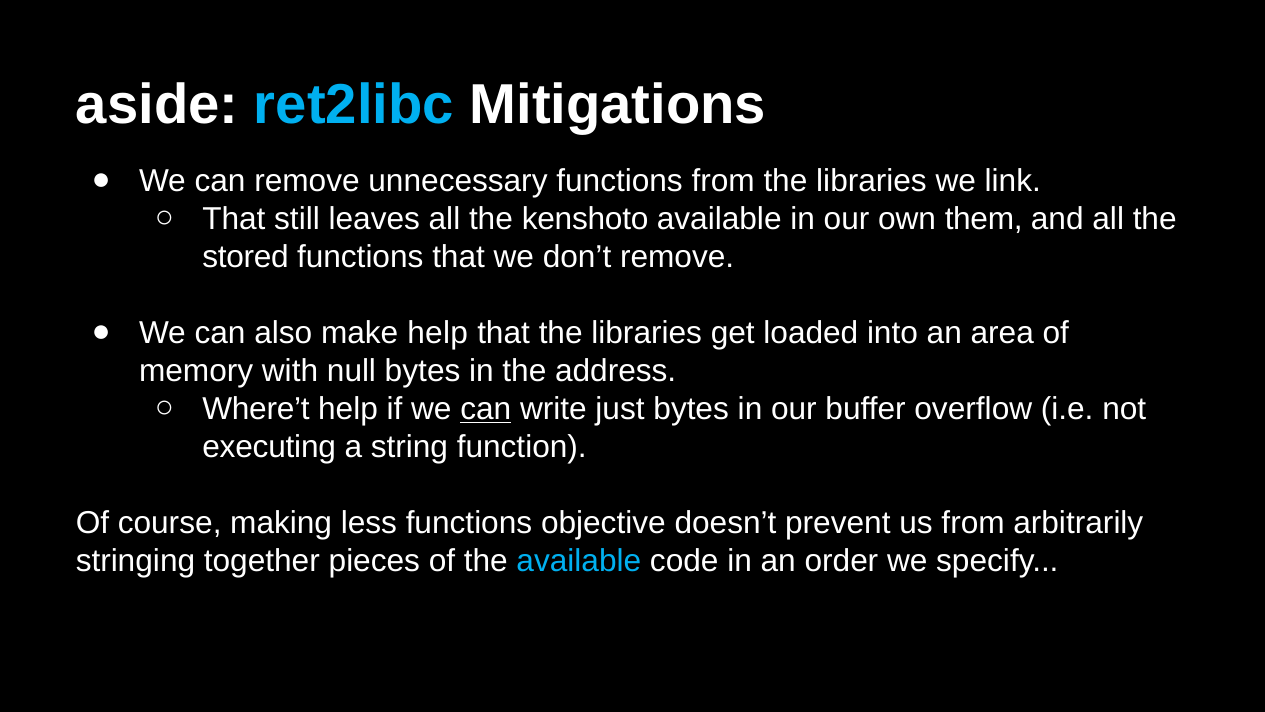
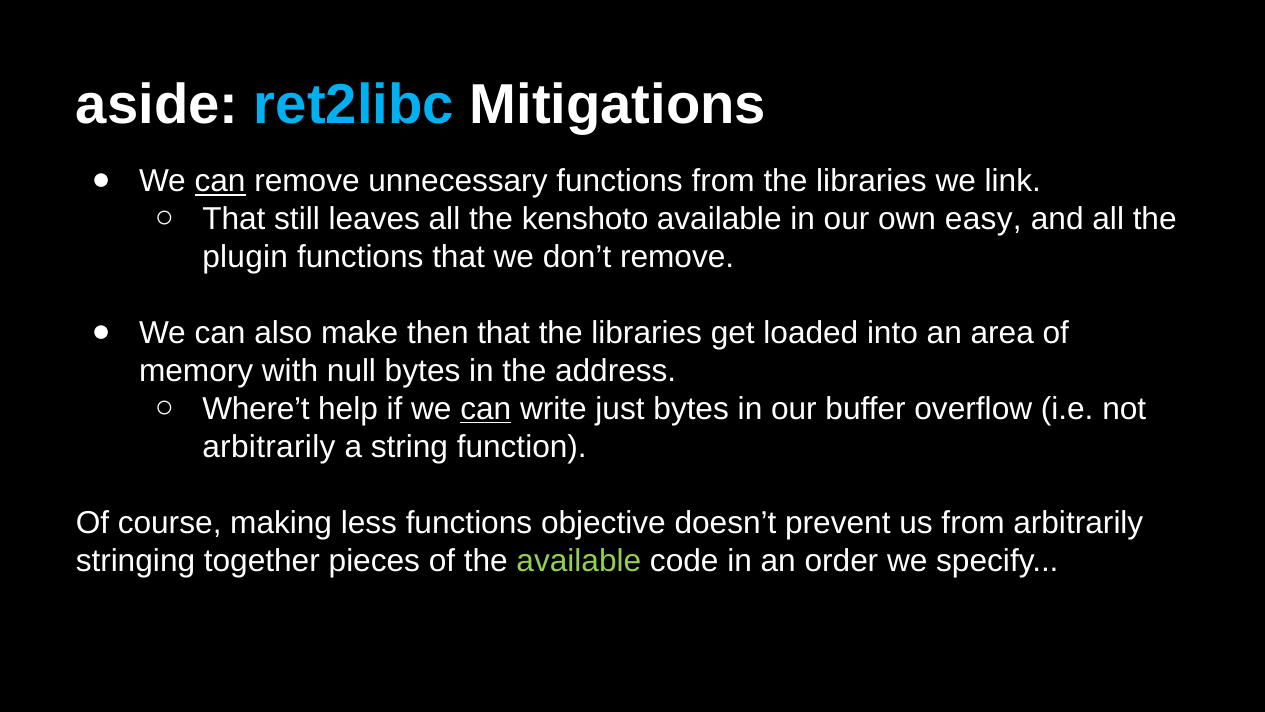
can at (220, 181) underline: none -> present
them: them -> easy
stored: stored -> plugin
make help: help -> then
executing at (269, 447): executing -> arbitrarily
available at (579, 560) colour: light blue -> light green
